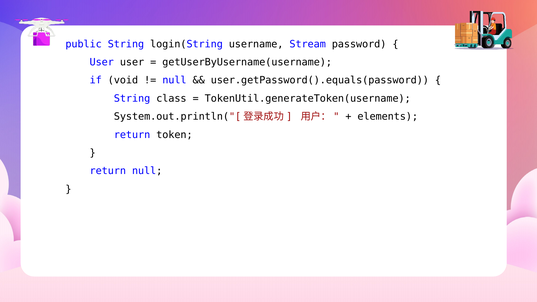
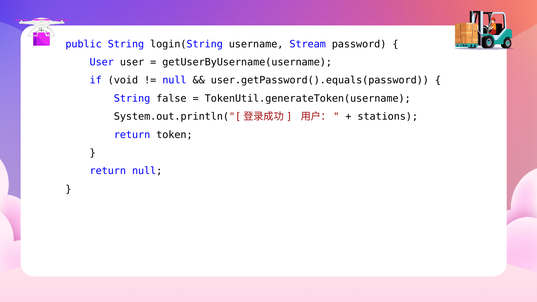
class: class -> false
elements: elements -> stations
